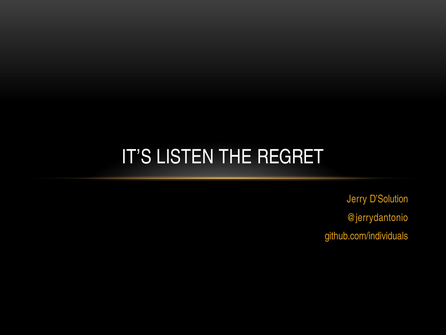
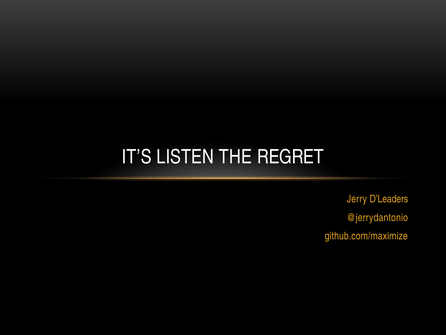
D’Solution: D’Solution -> D’Leaders
github.com/individuals: github.com/individuals -> github.com/maximize
